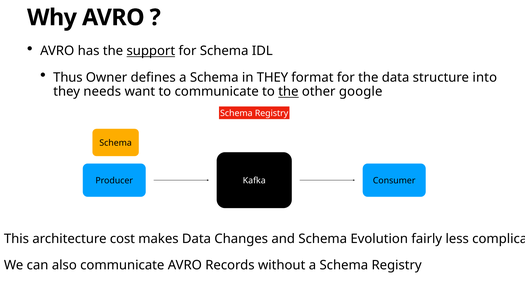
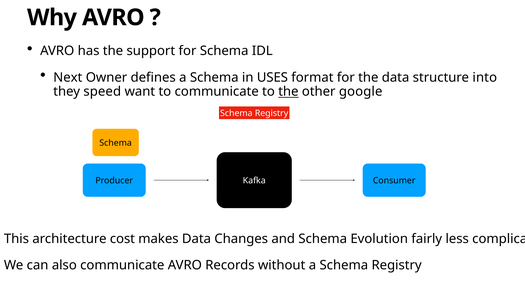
support underline: present -> none
Thus: Thus -> Next
in THEY: THEY -> USES
needs: needs -> speed
